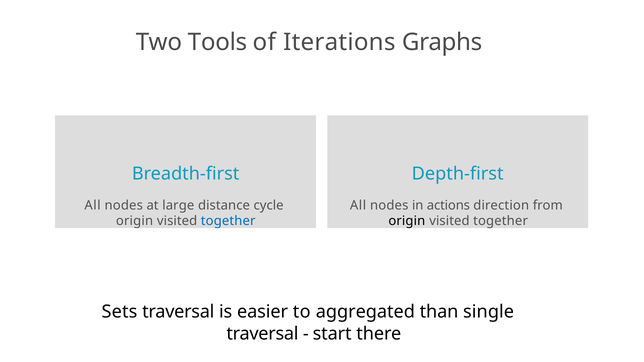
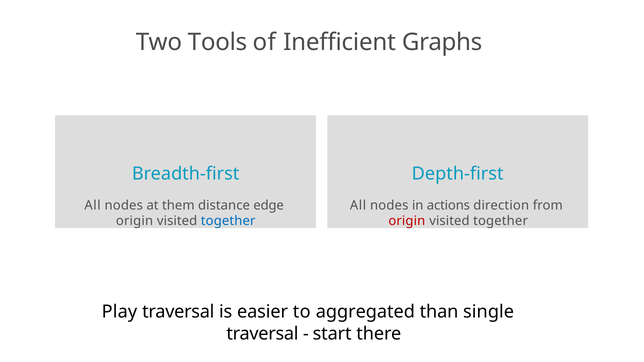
Iterations: Iterations -> Inefficient
large: large -> them
cycle: cycle -> edge
origin at (407, 221) colour: black -> red
Sets: Sets -> Play
